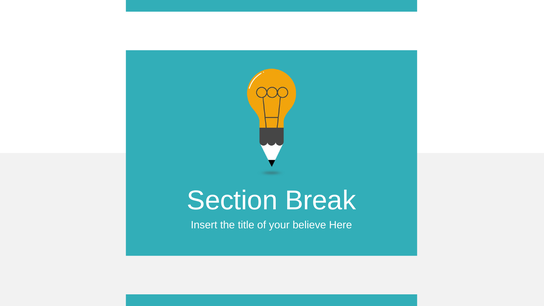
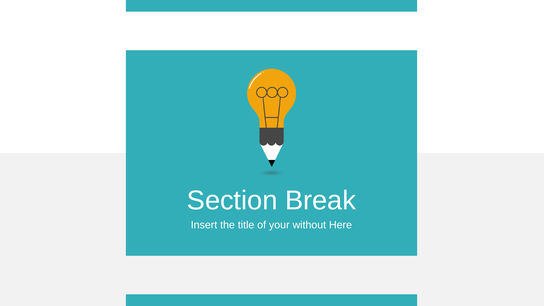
believe: believe -> without
